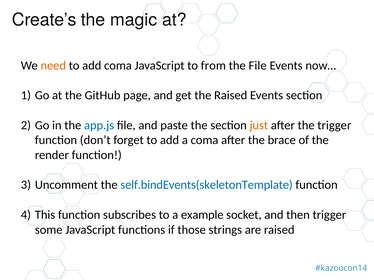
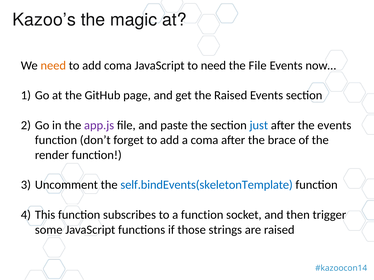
Create’s: Create’s -> Kazoo’s
to from: from -> need
app.js colour: blue -> purple
just colour: orange -> blue
the trigger: trigger -> events
a example: example -> function
